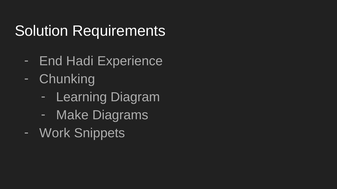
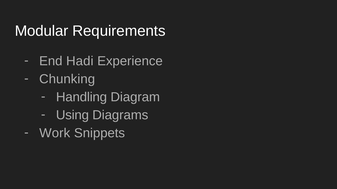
Solution: Solution -> Modular
Learning: Learning -> Handling
Make: Make -> Using
